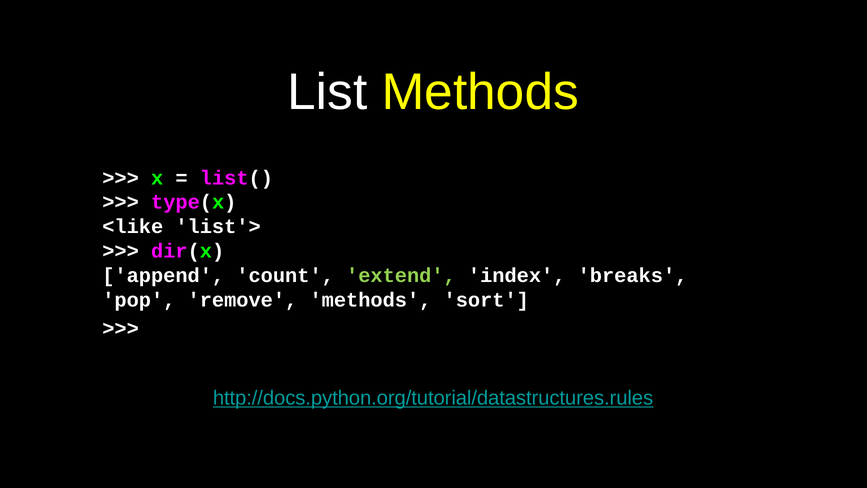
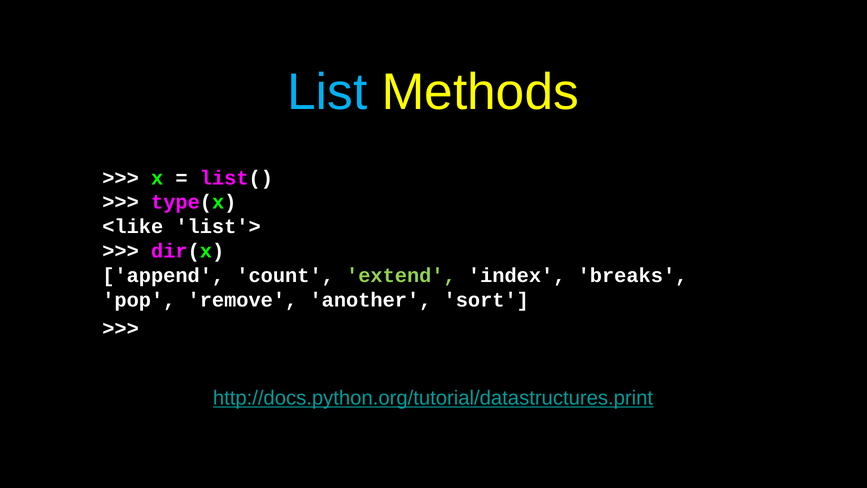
List colour: white -> light blue
remove methods: methods -> another
http://docs.python.org/tutorial/datastructures.rules: http://docs.python.org/tutorial/datastructures.rules -> http://docs.python.org/tutorial/datastructures.print
